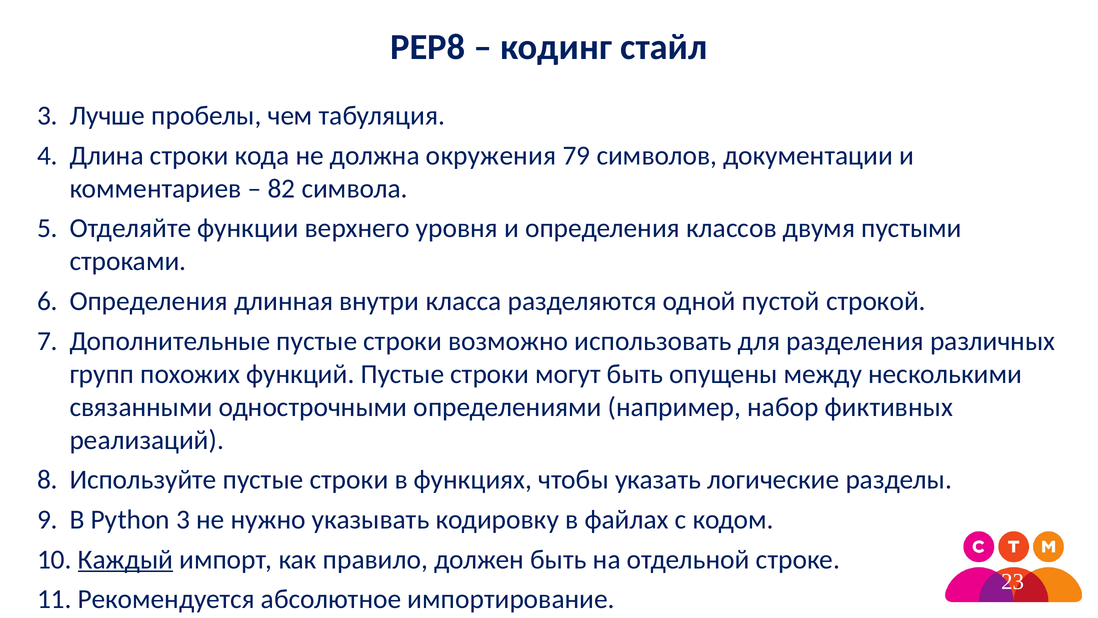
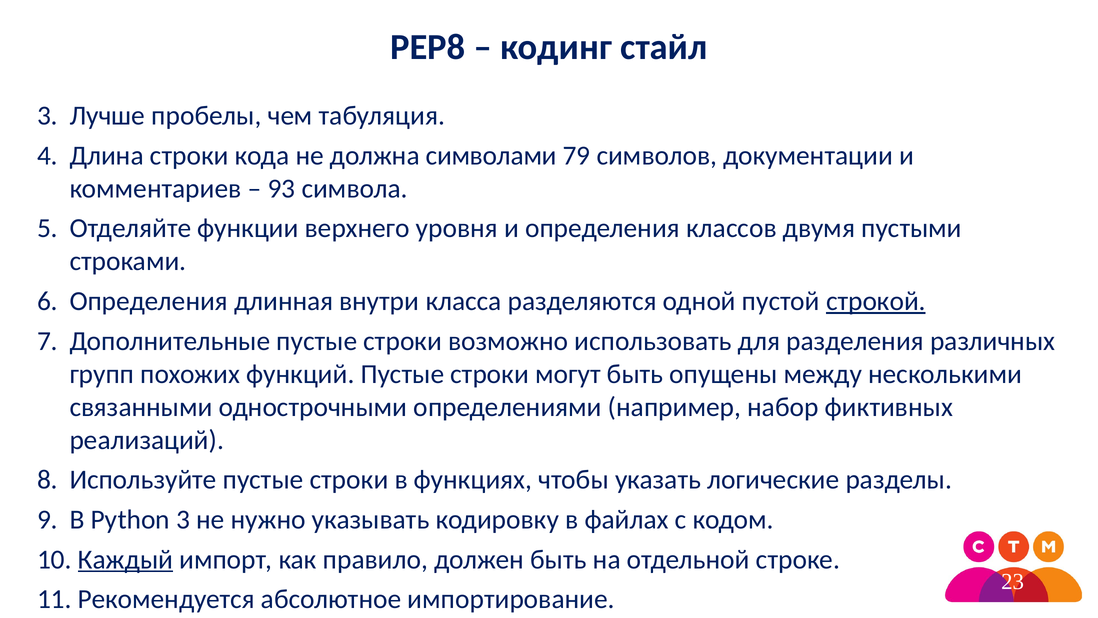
окружения: окружения -> символами
82: 82 -> 93
строкой underline: none -> present
